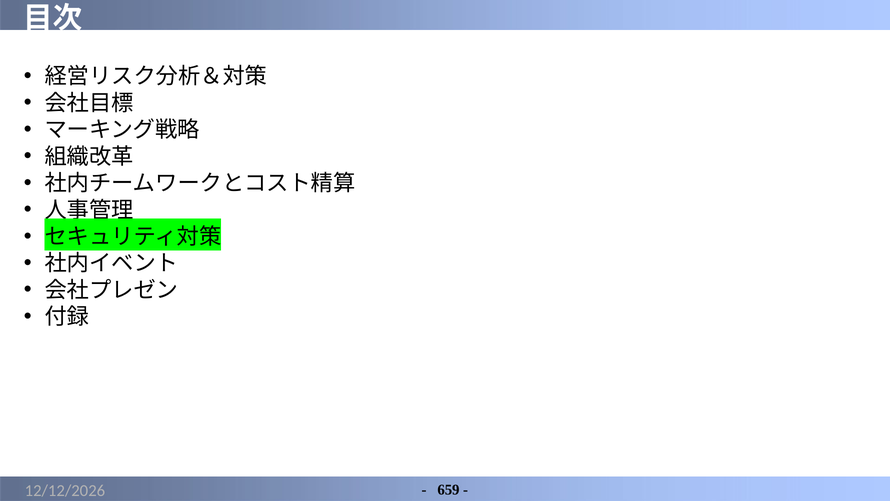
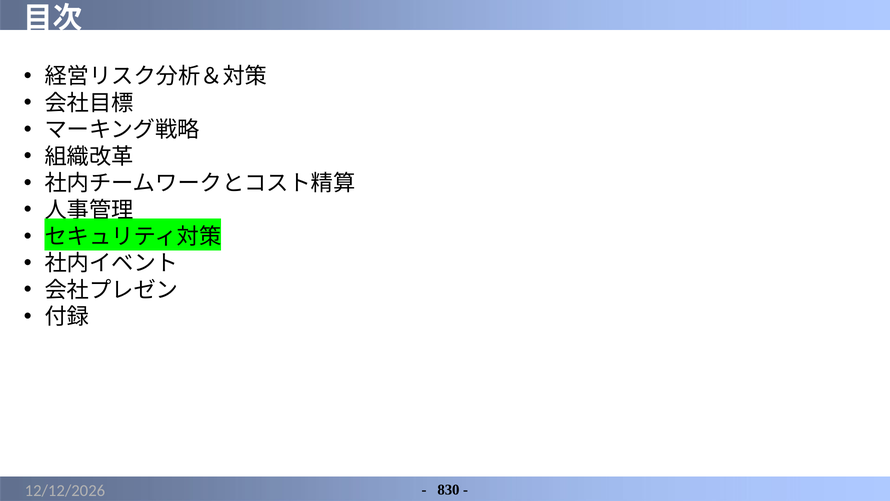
659: 659 -> 830
